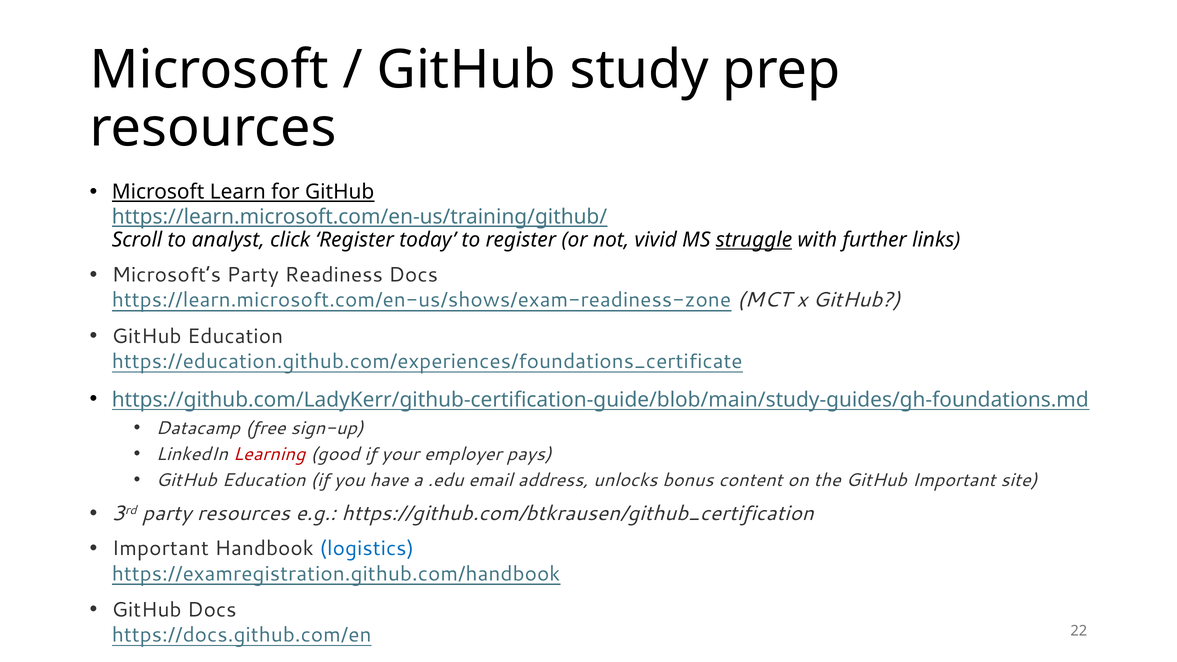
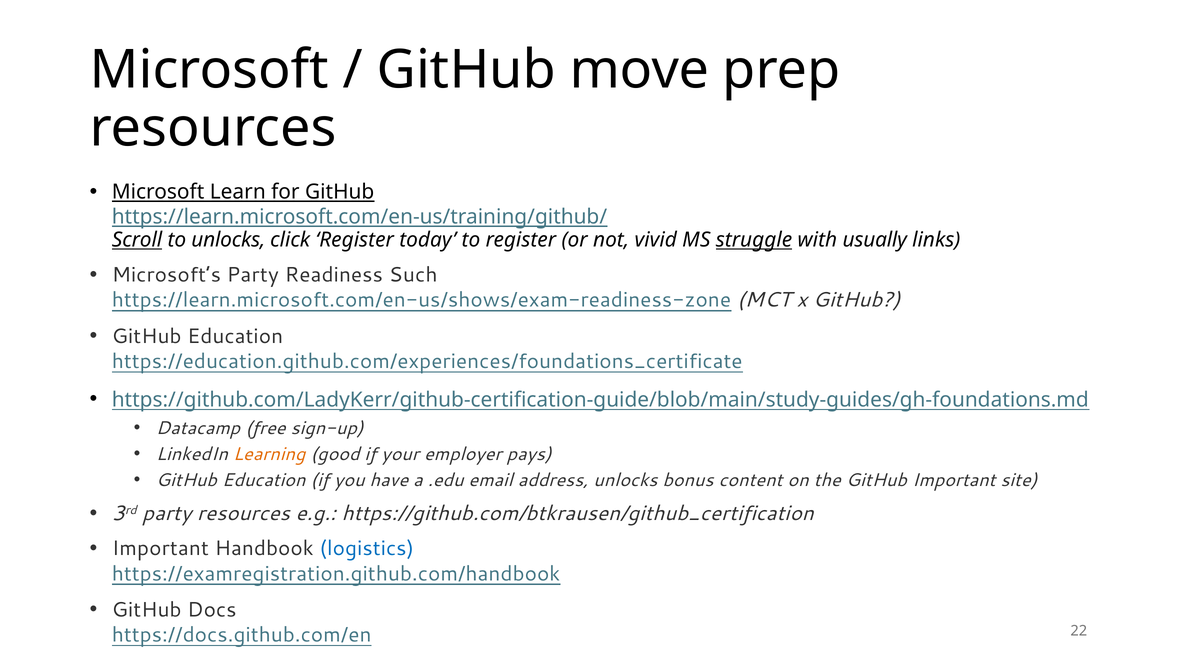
study: study -> move
Scroll underline: none -> present
to analyst: analyst -> unlocks
further: further -> usually
Readiness Docs: Docs -> Such
Learning colour: red -> orange
